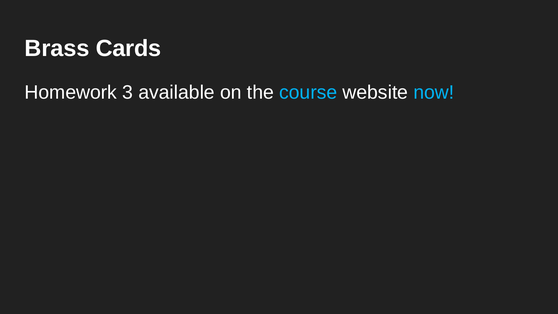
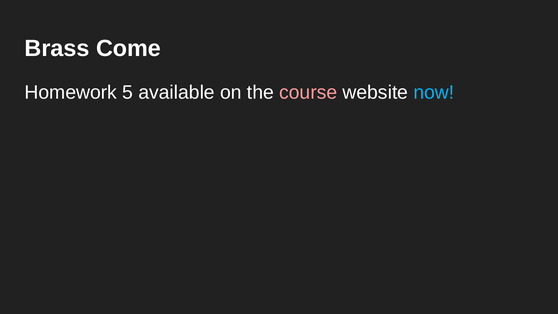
Cards: Cards -> Come
3: 3 -> 5
course colour: light blue -> pink
